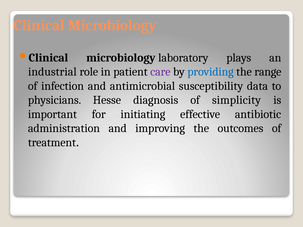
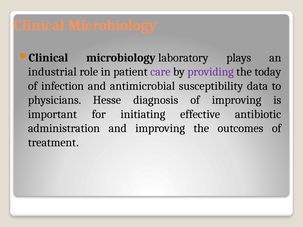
providing colour: blue -> purple
range: range -> today
of simplicity: simplicity -> improving
